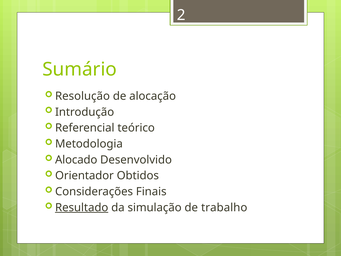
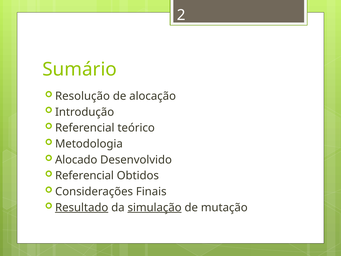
Orientador at (84, 176): Orientador -> Referencial
simulação underline: none -> present
trabalho: trabalho -> mutação
